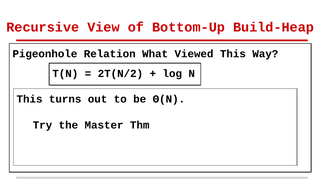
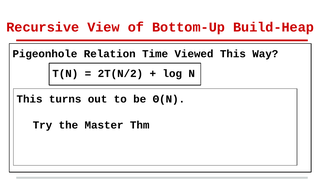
What: What -> Time
